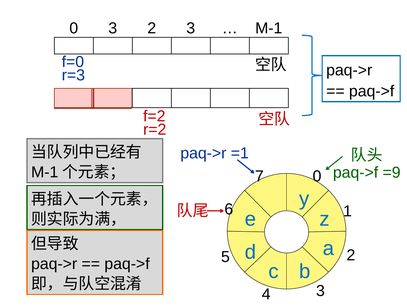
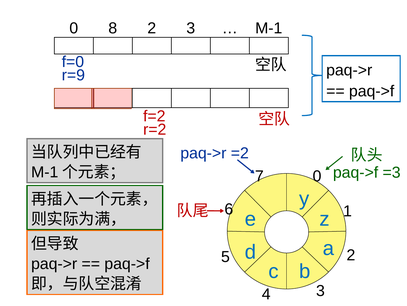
0 3: 3 -> 8
r=3: r=3 -> r=9
=1: =1 -> =2
=9: =9 -> =3
